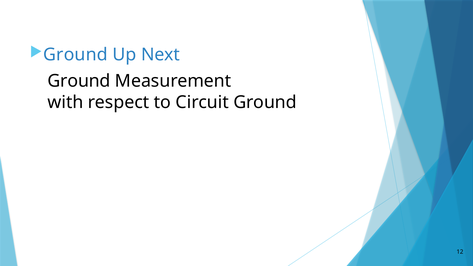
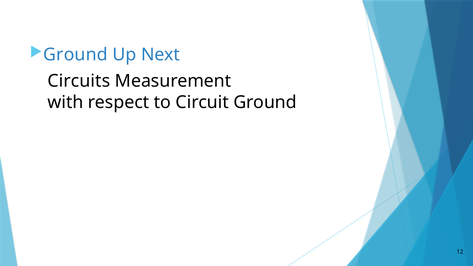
Ground at (79, 81): Ground -> Circuits
